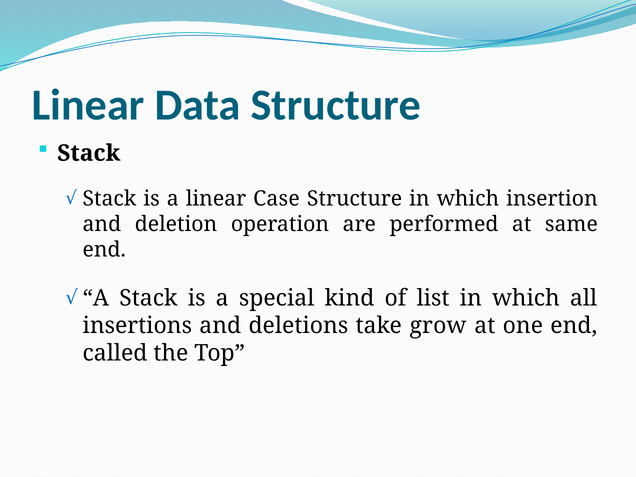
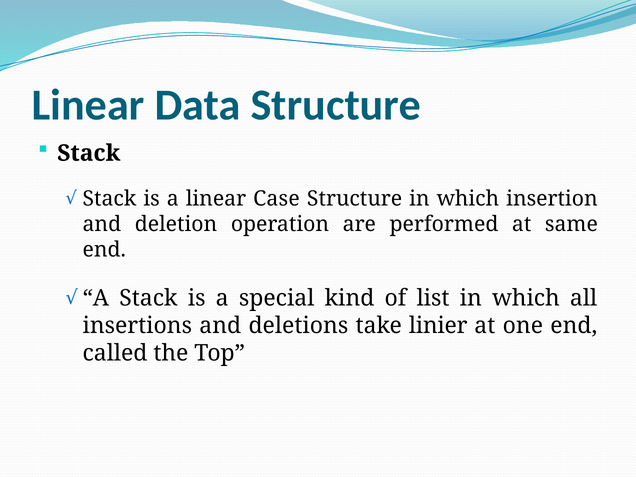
grow: grow -> linier
